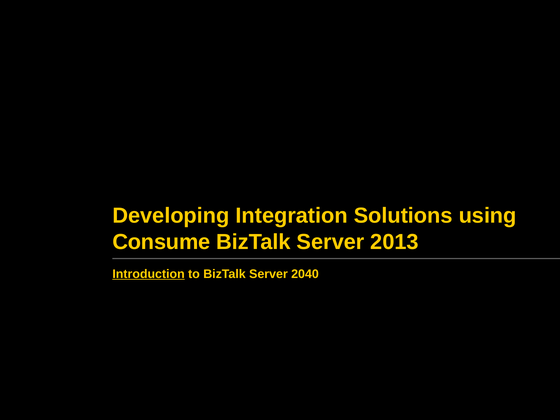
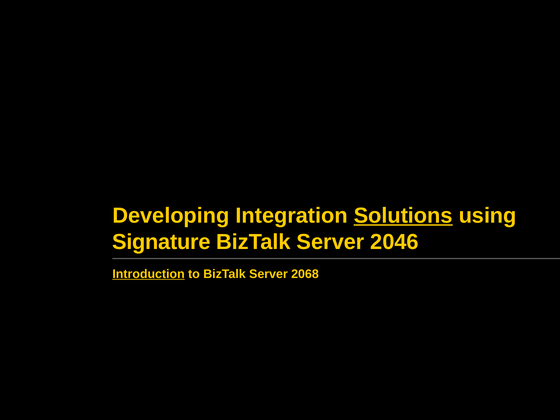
Solutions underline: none -> present
Consume: Consume -> Signature
2013: 2013 -> 2046
2040: 2040 -> 2068
